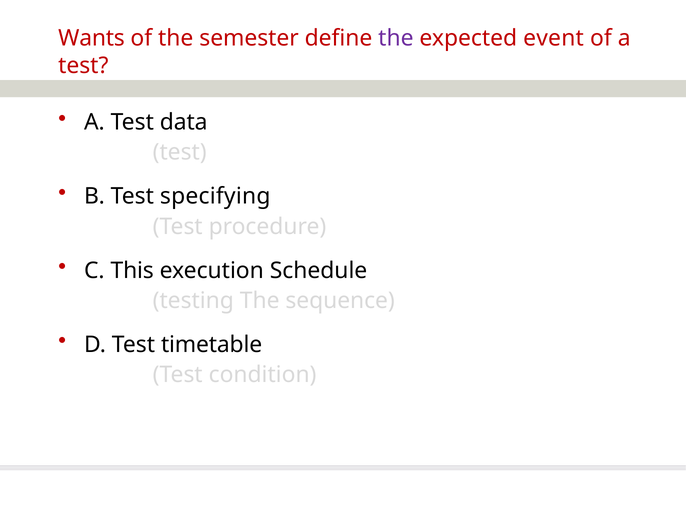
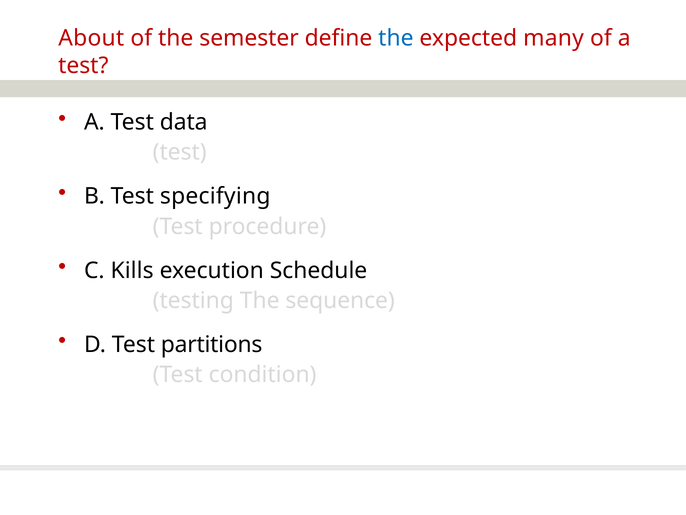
Wants: Wants -> About
the at (396, 38) colour: purple -> blue
event: event -> many
This: This -> Kills
timetable: timetable -> partitions
